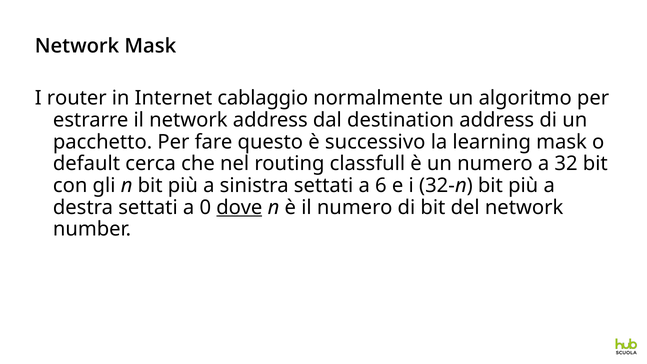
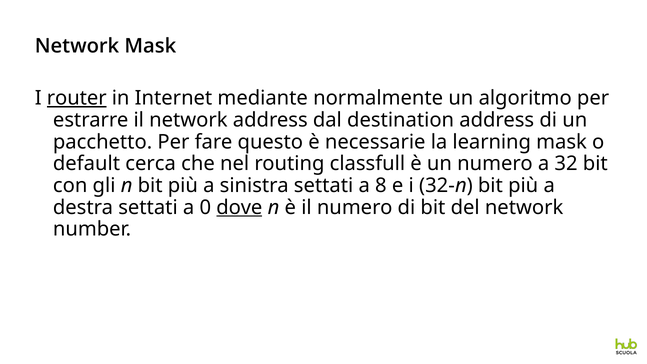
router underline: none -> present
cablaggio: cablaggio -> mediante
successivo: successivo -> necessarie
6: 6 -> 8
